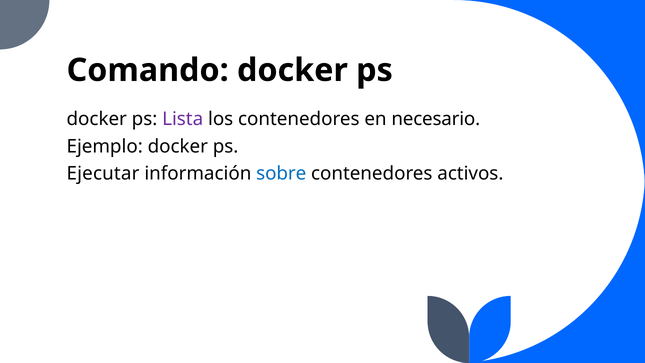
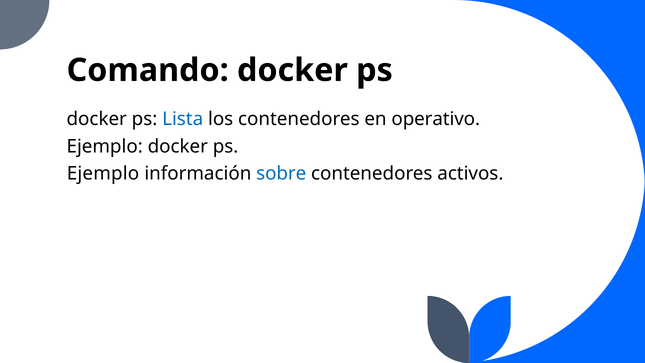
Lista colour: purple -> blue
necesario: necesario -> operativo
Ejecutar at (103, 173): Ejecutar -> Ejemplo
